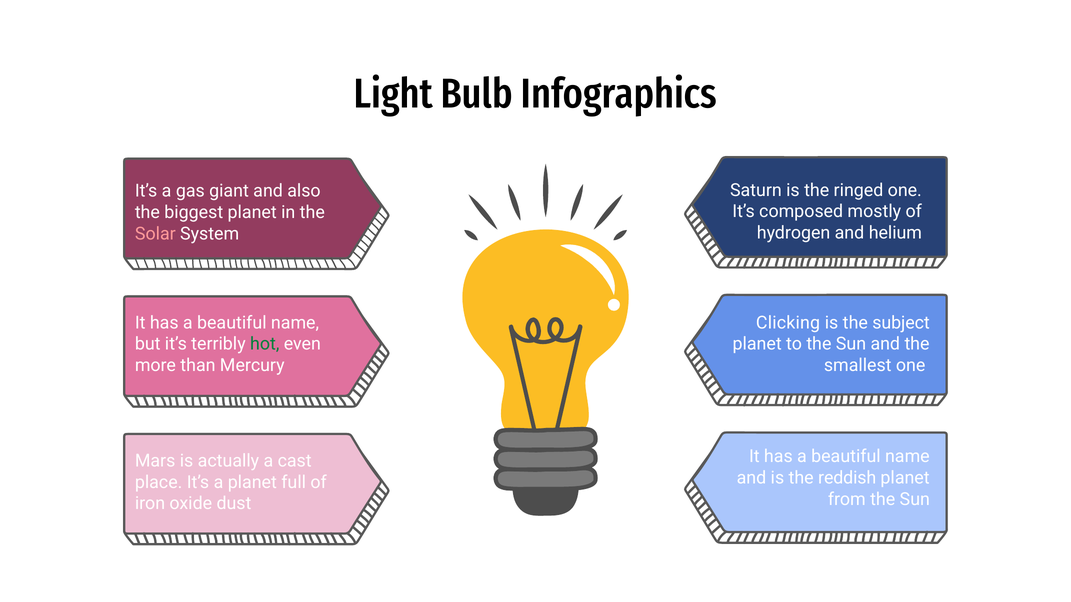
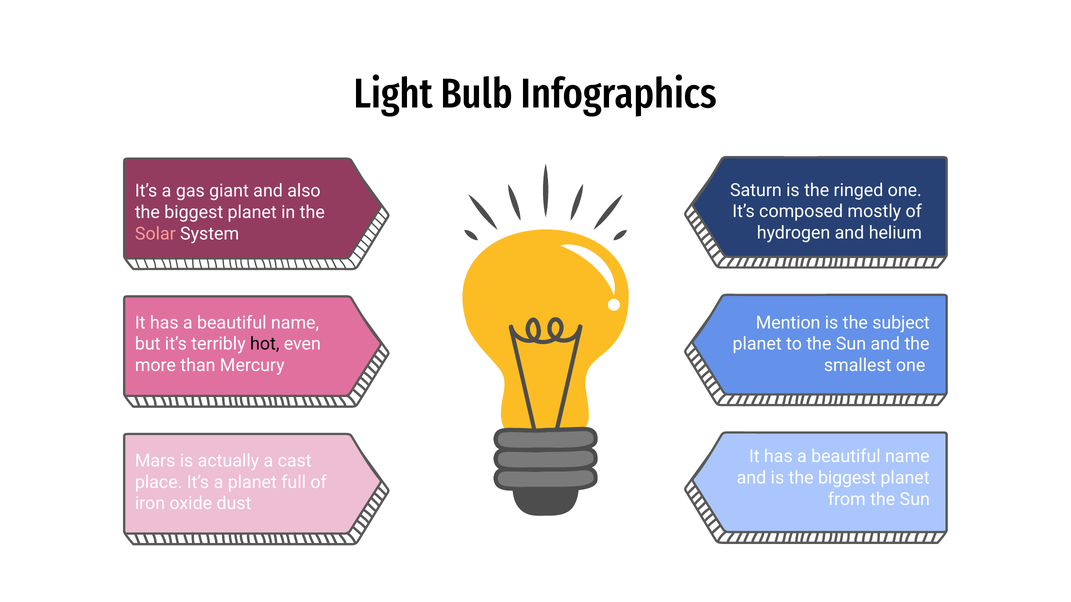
Clicking: Clicking -> Mention
hot colour: green -> black
is the reddish: reddish -> biggest
